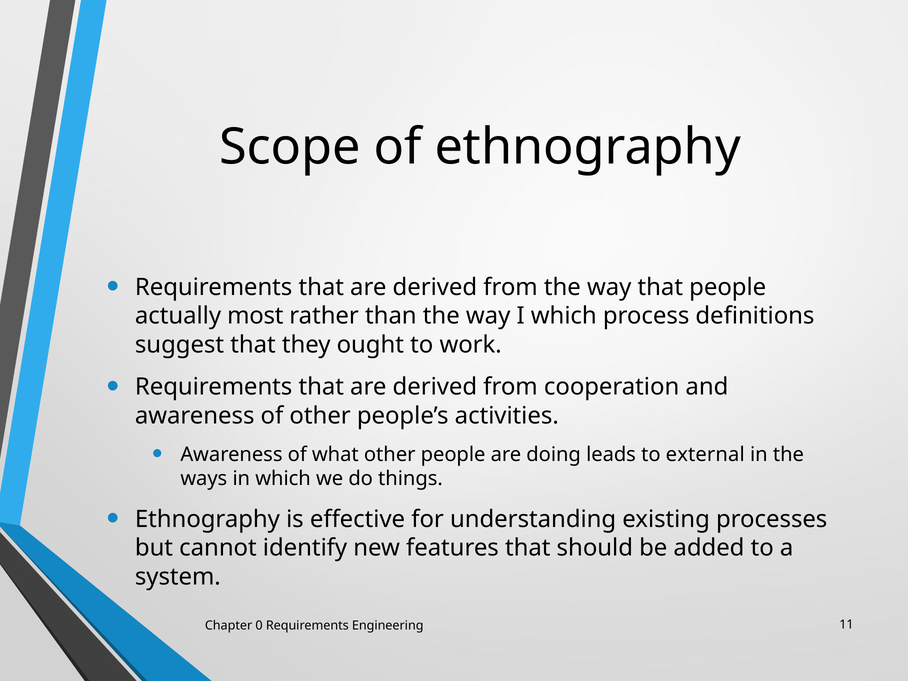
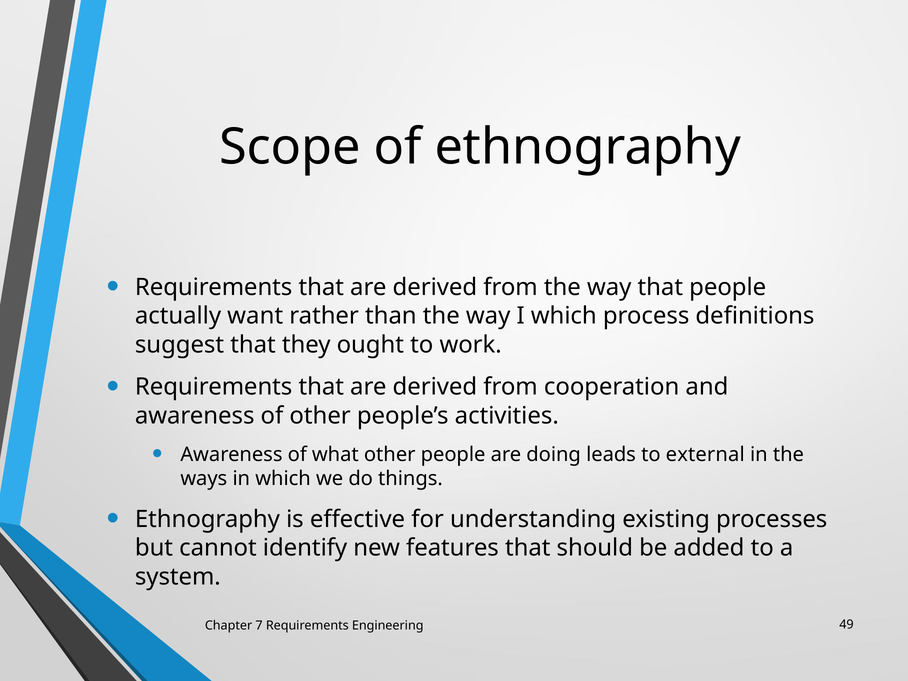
most: most -> want
0: 0 -> 7
11: 11 -> 49
